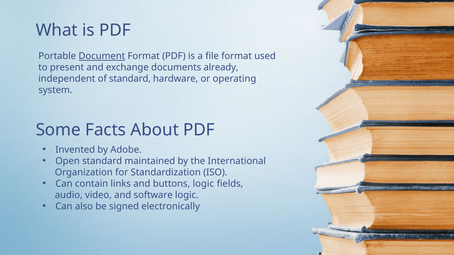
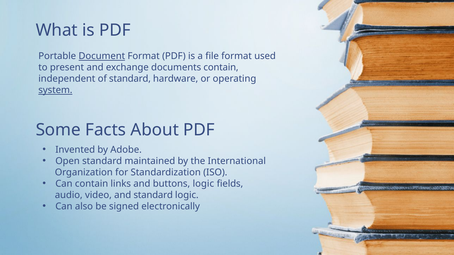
documents already: already -> contain
system underline: none -> present
and software: software -> standard
